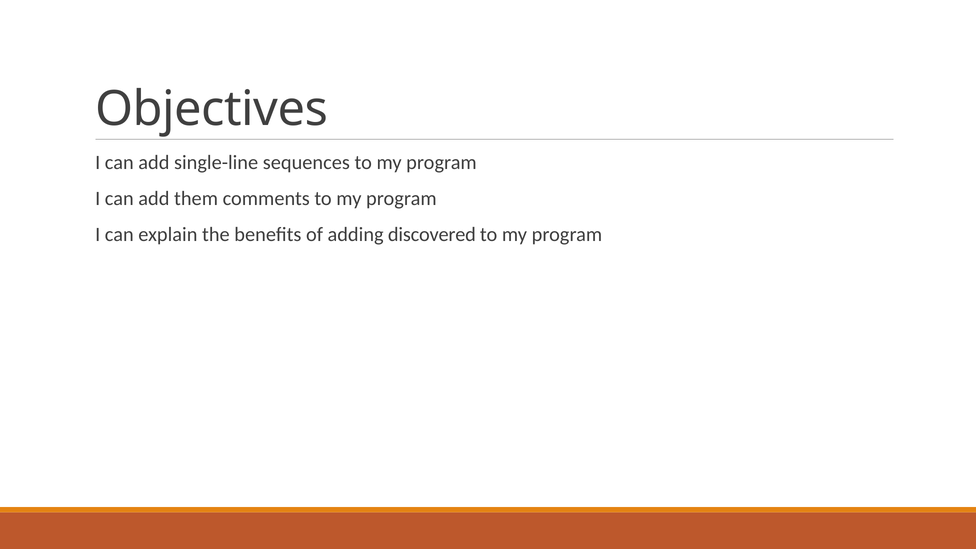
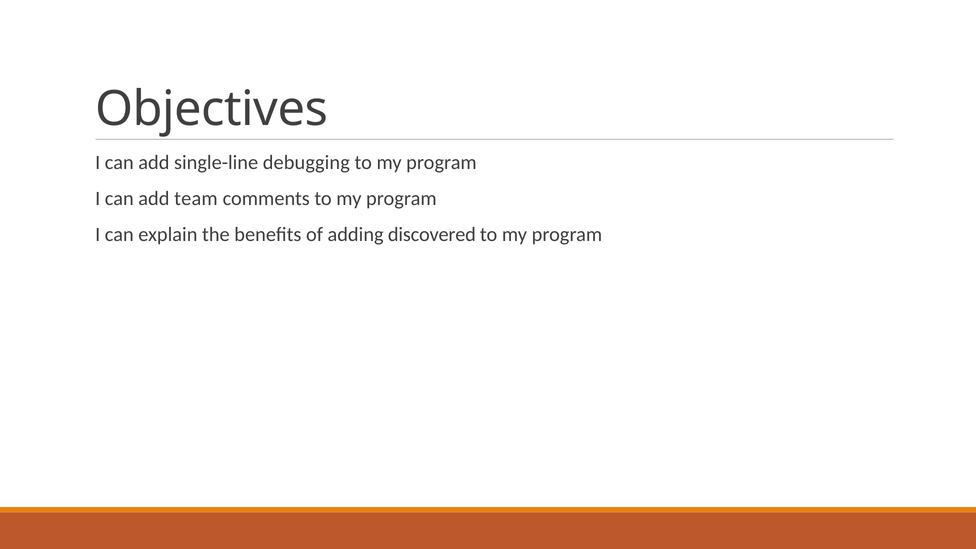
sequences: sequences -> debugging
them: them -> team
